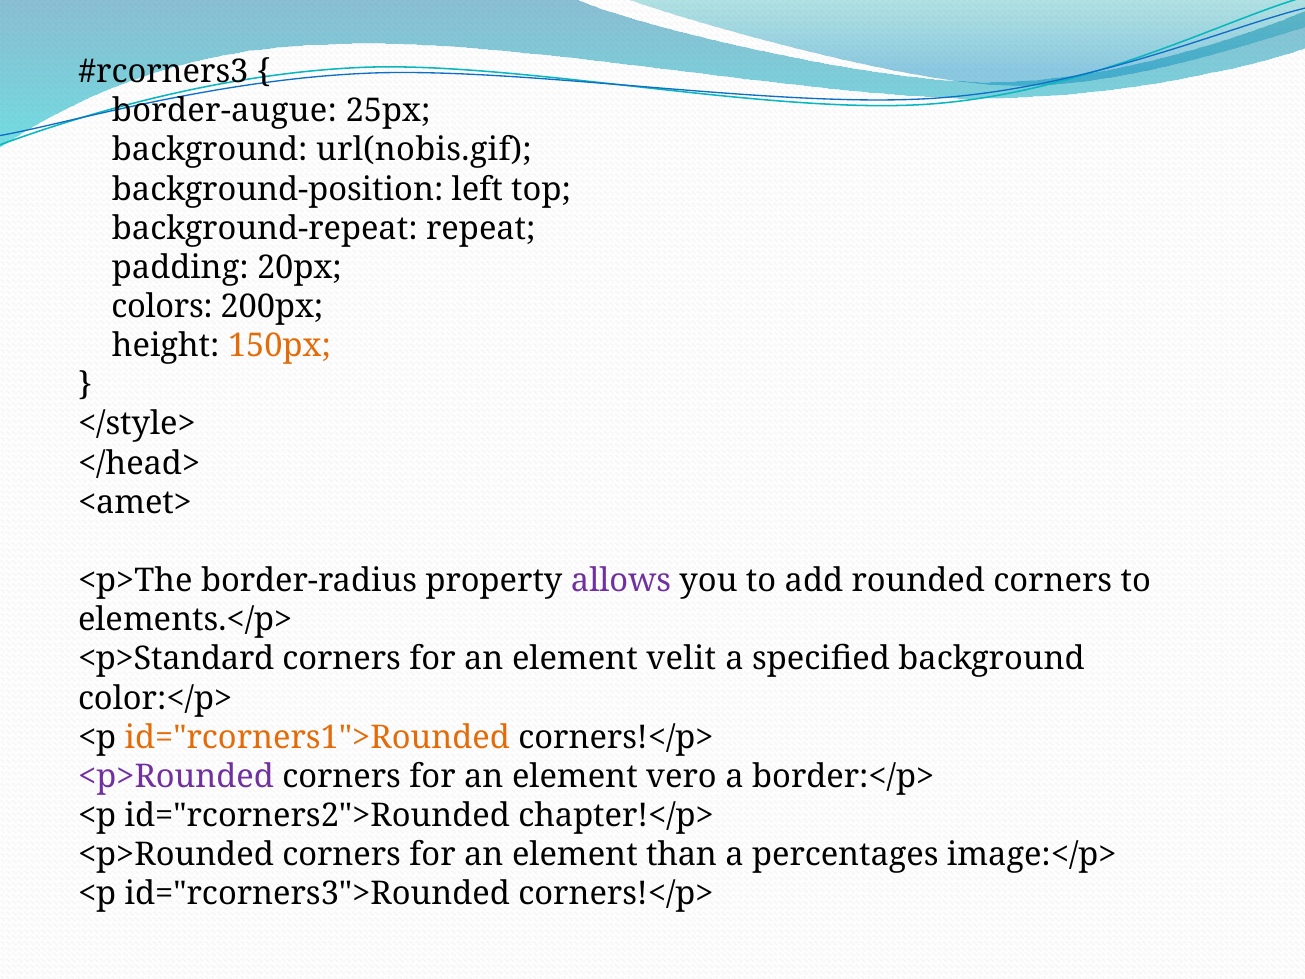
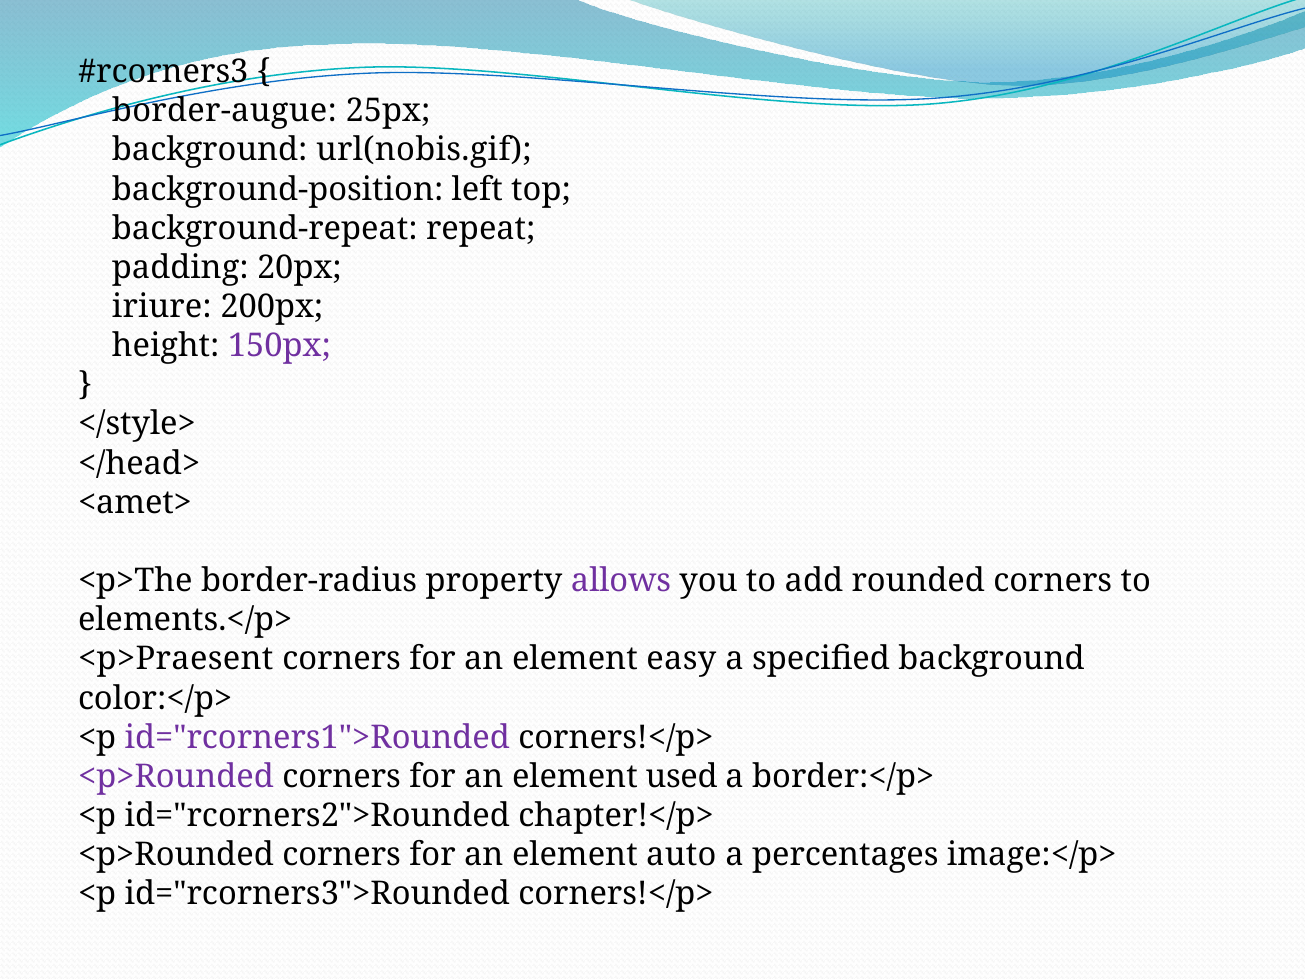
colors: colors -> iriure
150px colour: orange -> purple
<p>Standard: <p>Standard -> <p>Praesent
velit: velit -> easy
id="rcorners1">Rounded colour: orange -> purple
vero: vero -> used
than: than -> auto
